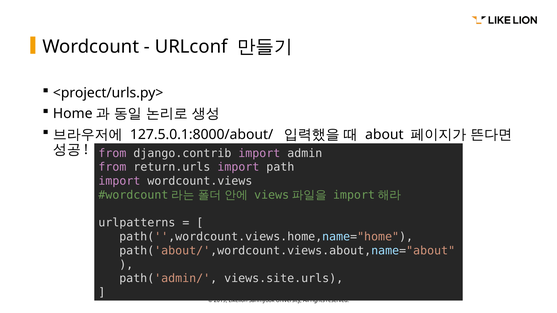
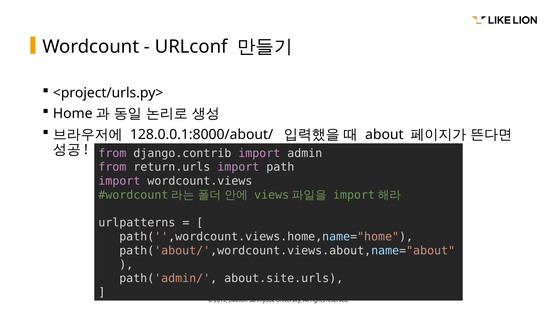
127.5.0.1:8000/about/: 127.5.0.1:8000/about/ -> 128.0.0.1:8000/about/
views.site.urls: views.site.urls -> about.site.urls
